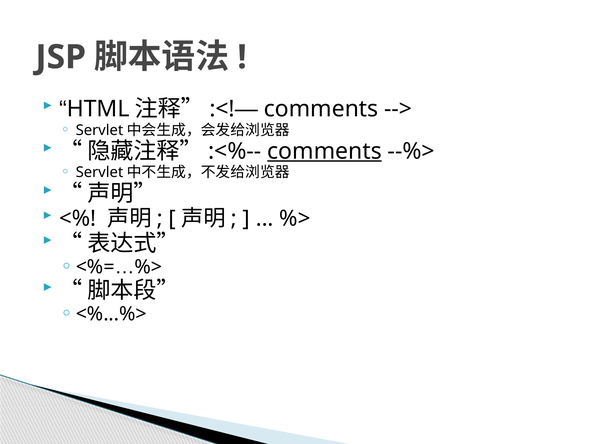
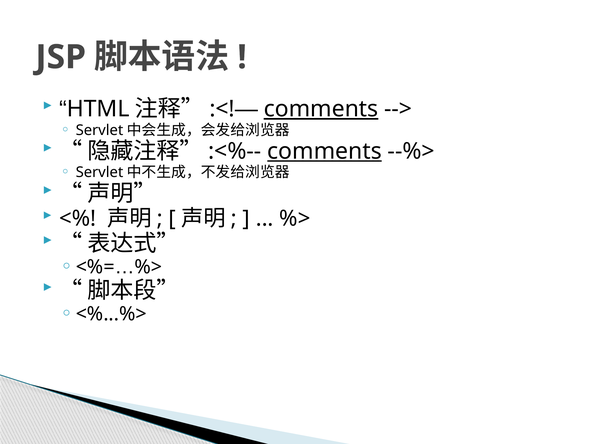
comments at (321, 109) underline: none -> present
